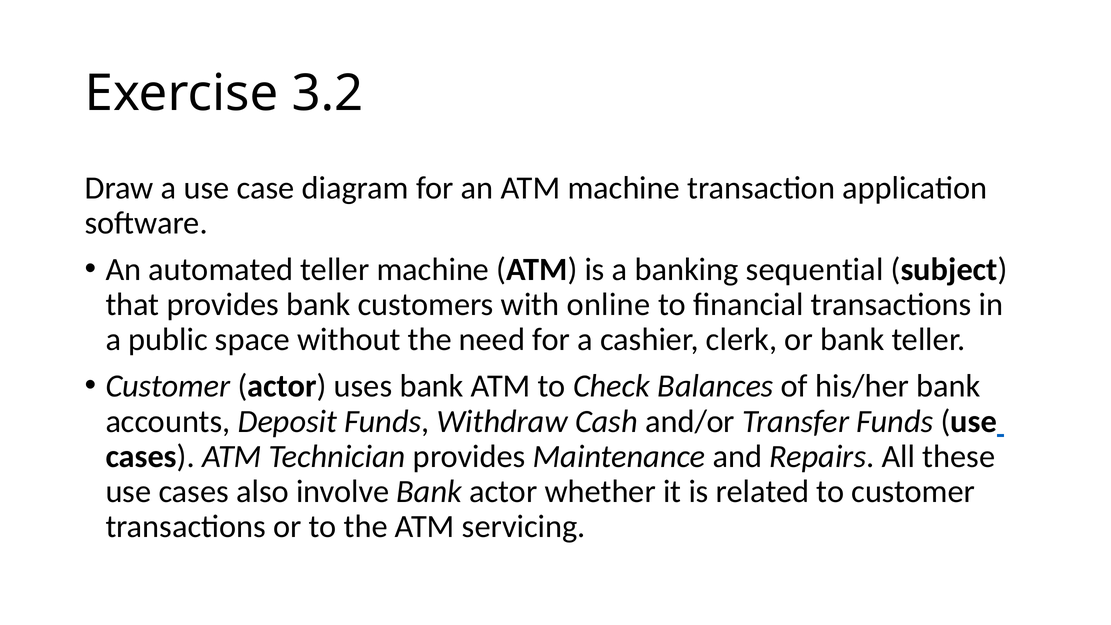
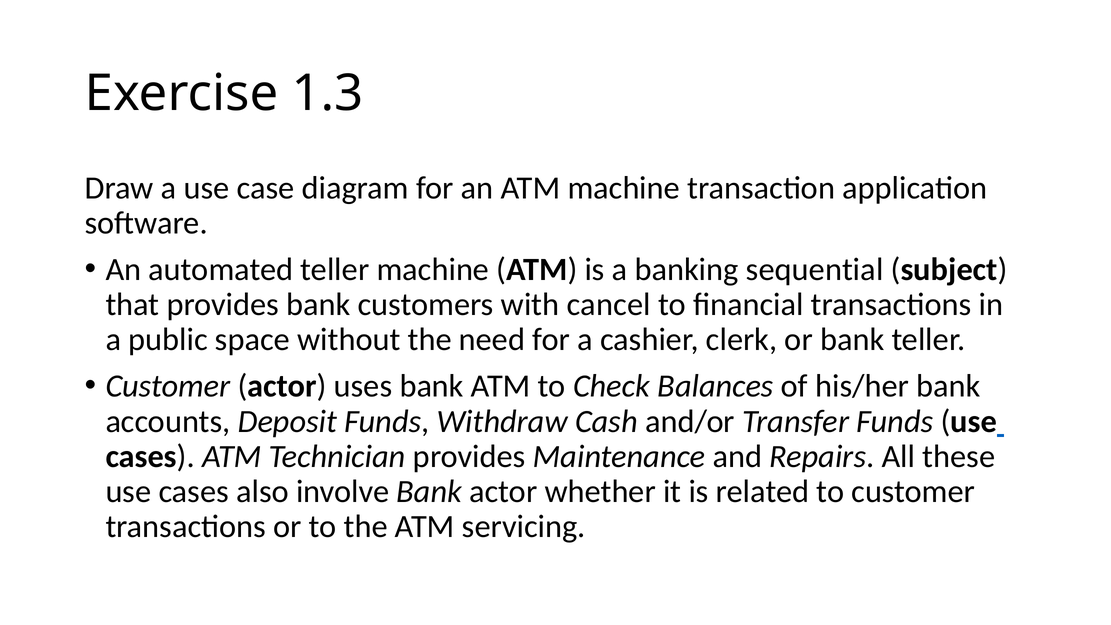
3.2: 3.2 -> 1.3
online: online -> cancel
